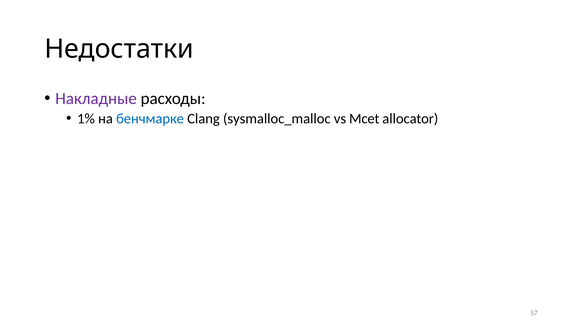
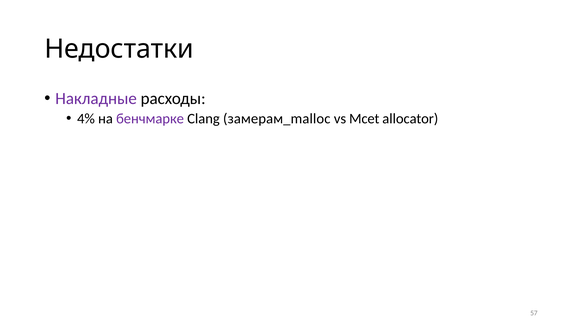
1%: 1% -> 4%
бенчмарке colour: blue -> purple
sysmalloc_malloc: sysmalloc_malloc -> замерам_malloc
